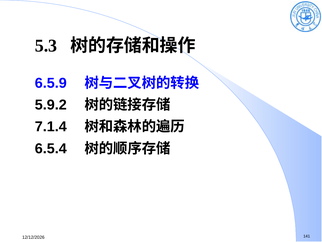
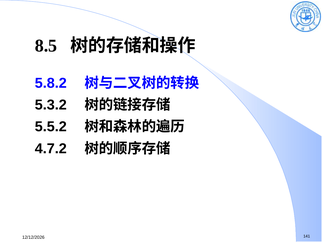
5.3: 5.3 -> 8.5
6.5.9: 6.5.9 -> 5.8.2
5.9.2: 5.9.2 -> 5.3.2
7.1.4: 7.1.4 -> 5.5.2
6.5.4: 6.5.4 -> 4.7.2
